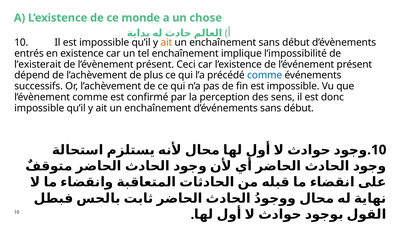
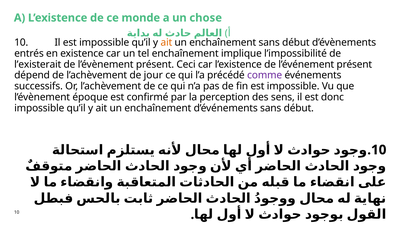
plus: plus -> jour
comme at (265, 75) colour: blue -> purple
l’évènement comme: comme -> époque
